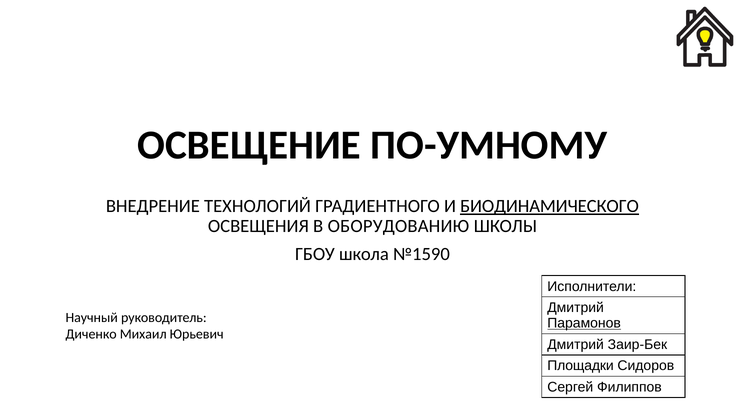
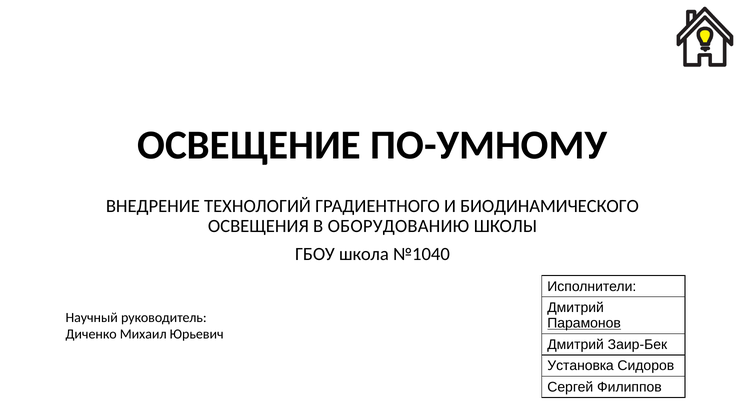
БИОДИНАМИЧЕСКОГО underline: present -> none
№1590: №1590 -> №1040
Площадки: Площадки -> Установка
